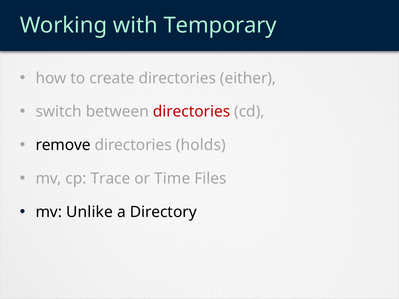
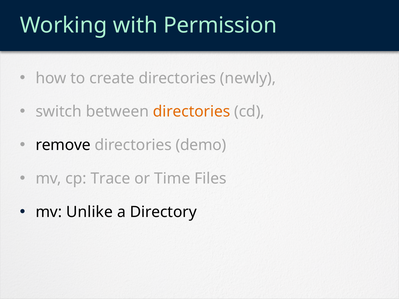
Temporary: Temporary -> Permission
either: either -> newly
directories at (192, 112) colour: red -> orange
holds: holds -> demo
